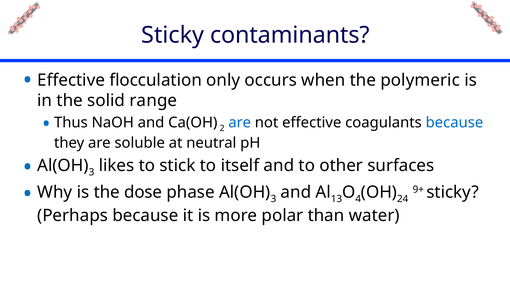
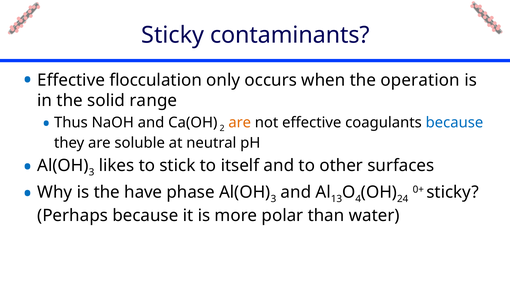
polymeric: polymeric -> operation
are at (240, 123) colour: blue -> orange
9+: 9+ -> 0+
dose: dose -> have
